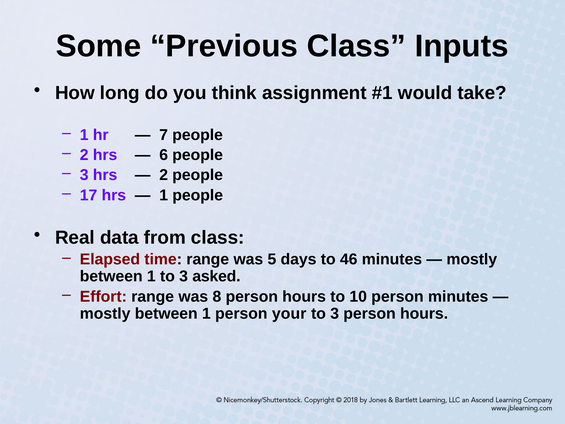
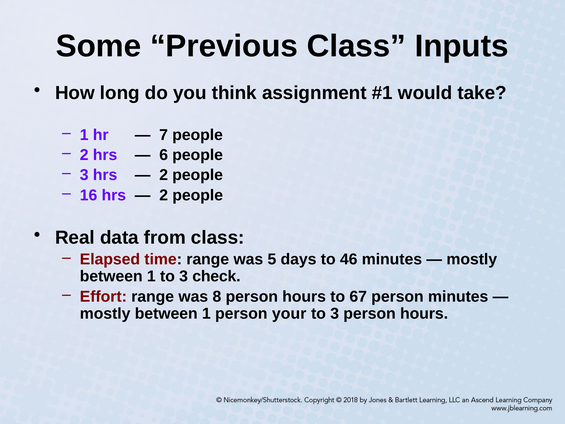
17: 17 -> 16
1 at (164, 195): 1 -> 2
asked: asked -> check
10: 10 -> 67
